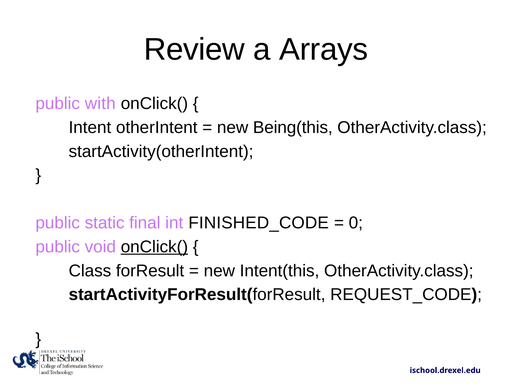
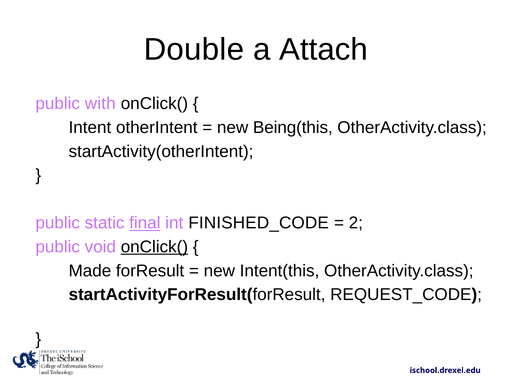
Review: Review -> Double
Arrays: Arrays -> Attach
final underline: none -> present
0: 0 -> 2
Class: Class -> Made
